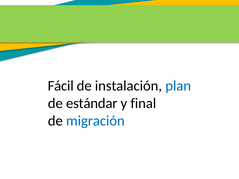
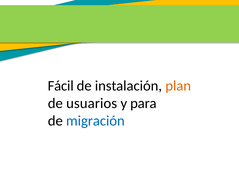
plan colour: blue -> orange
estándar: estándar -> usuarios
final: final -> para
